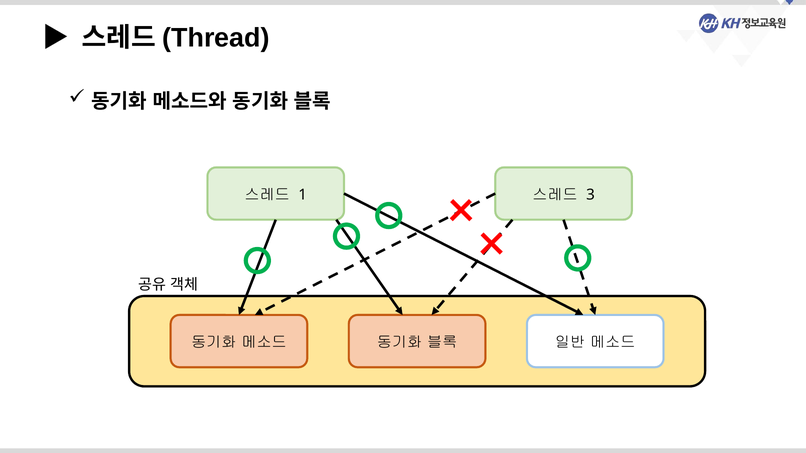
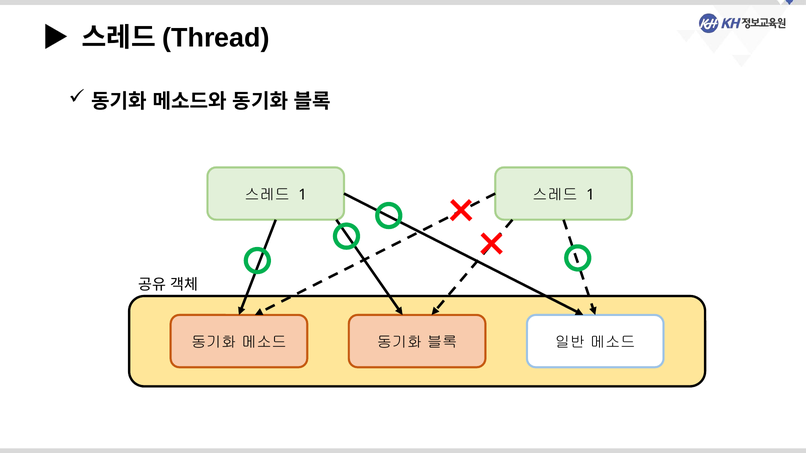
3 at (590, 195): 3 -> 1
